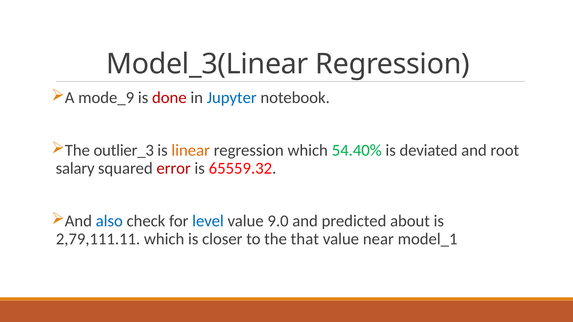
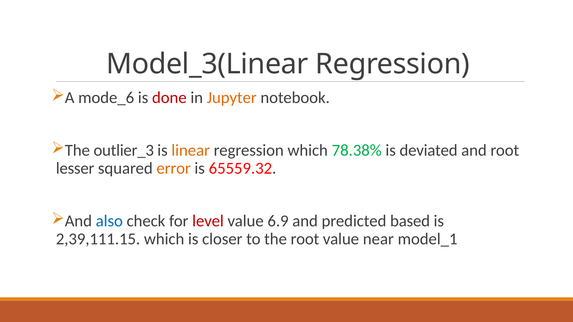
mode_9: mode_9 -> mode_6
Jupyter colour: blue -> orange
54.40%: 54.40% -> 78.38%
salary: salary -> lesser
error colour: red -> orange
level colour: blue -> red
9.0: 9.0 -> 6.9
about: about -> based
2,79,111.11: 2,79,111.11 -> 2,39,111.15
the that: that -> root
